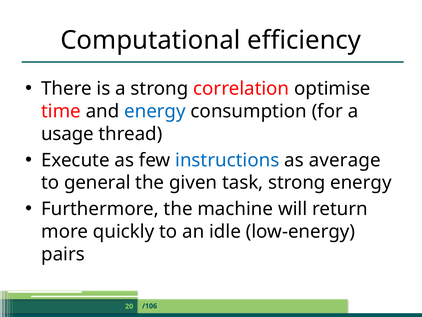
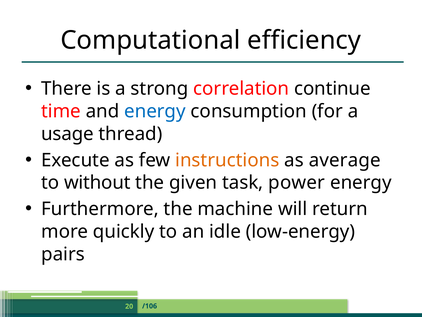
optimise: optimise -> continue
instructions colour: blue -> orange
general: general -> without
task strong: strong -> power
